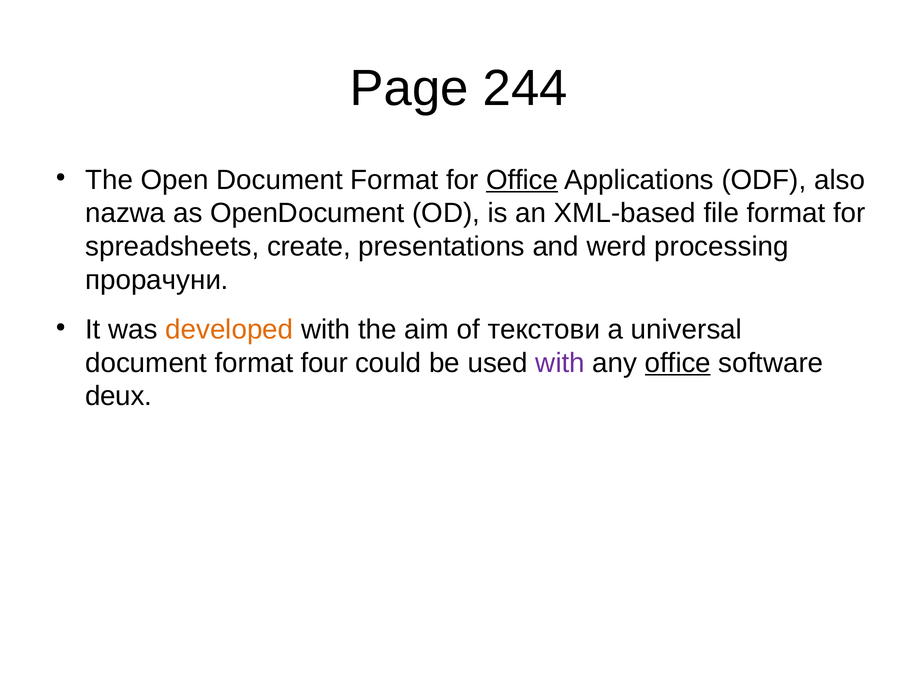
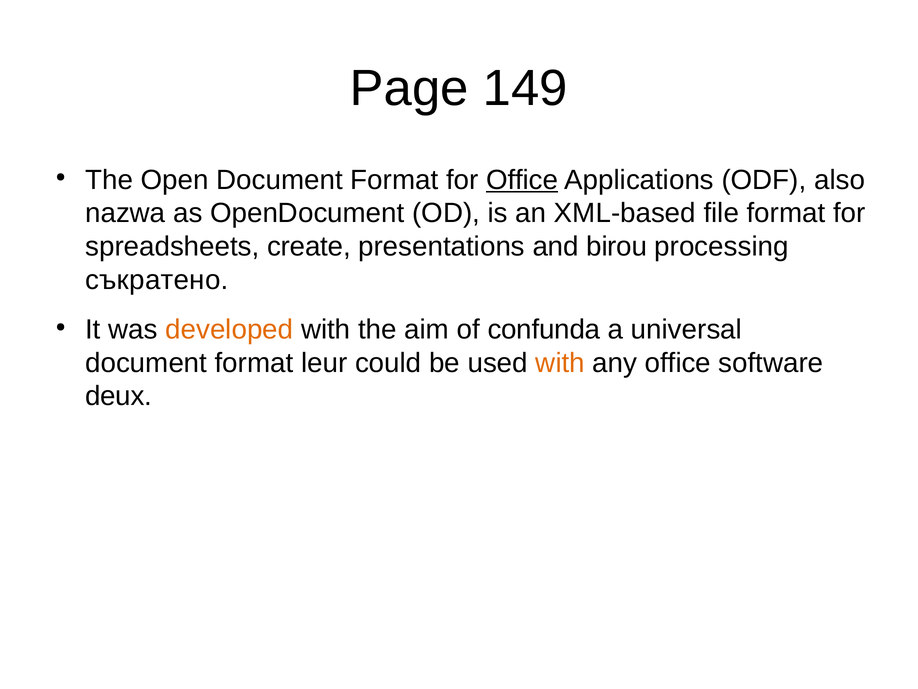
244: 244 -> 149
werd: werd -> birou
прорачуни: прорачуни -> съкратено
текстови: текстови -> confunda
four: four -> leur
with at (560, 363) colour: purple -> orange
office at (678, 363) underline: present -> none
